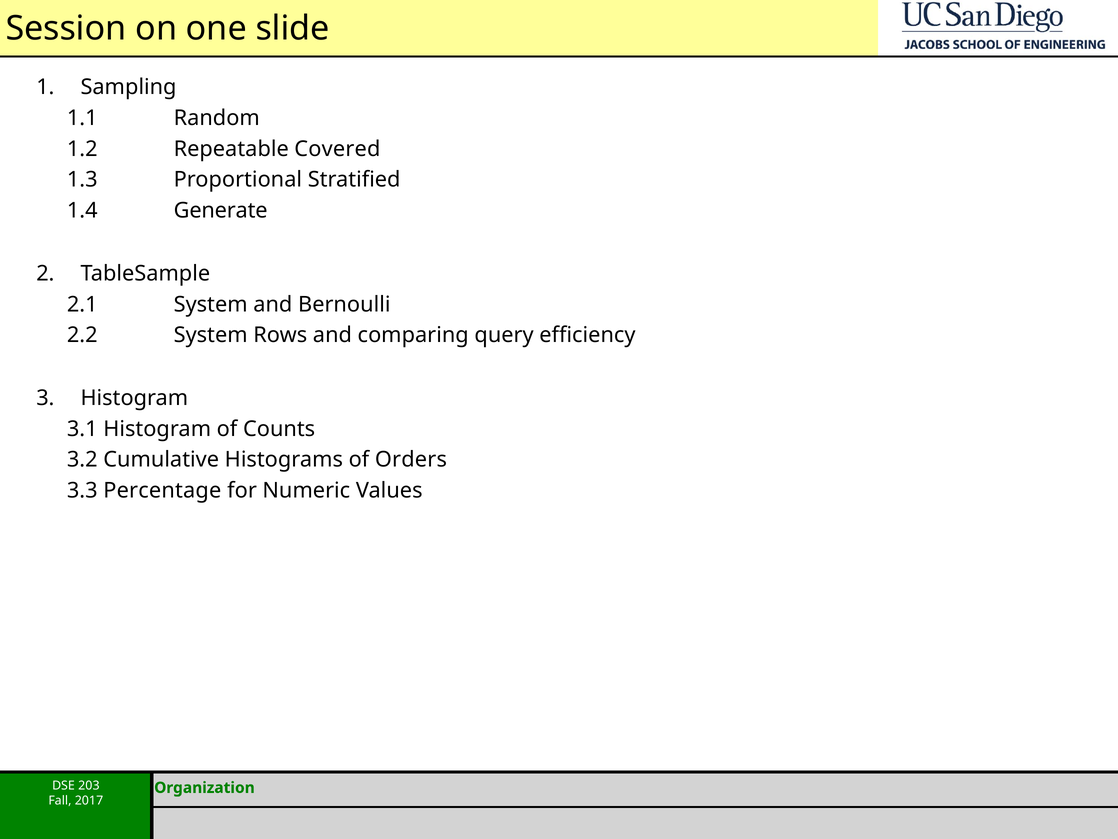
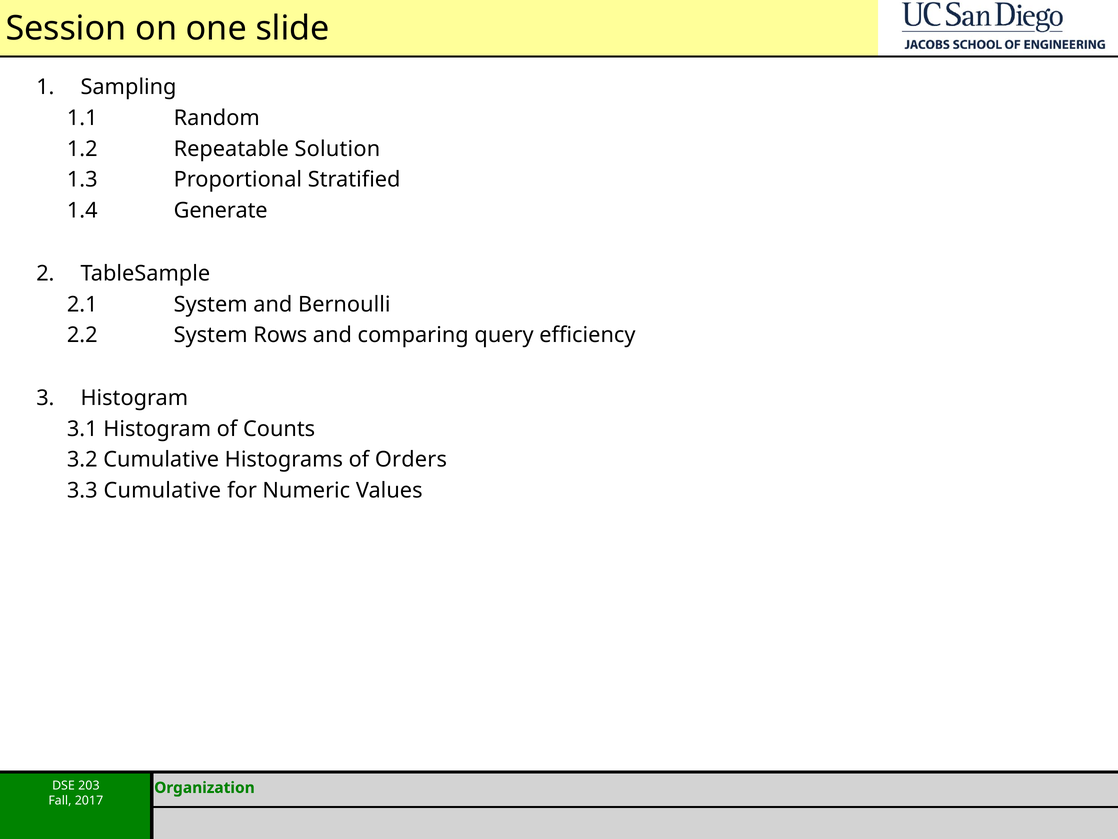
Covered: Covered -> Solution
3.3 Percentage: Percentage -> Cumulative
